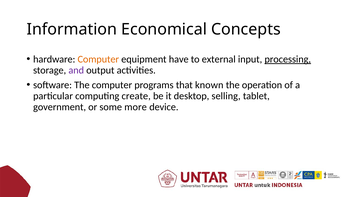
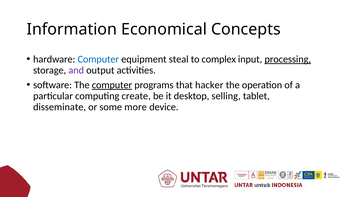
Computer at (98, 59) colour: orange -> blue
have: have -> steal
external: external -> complex
computer at (112, 85) underline: none -> present
known: known -> hacker
government: government -> disseminate
